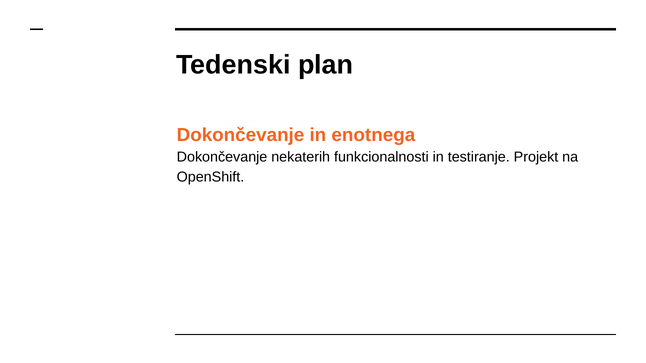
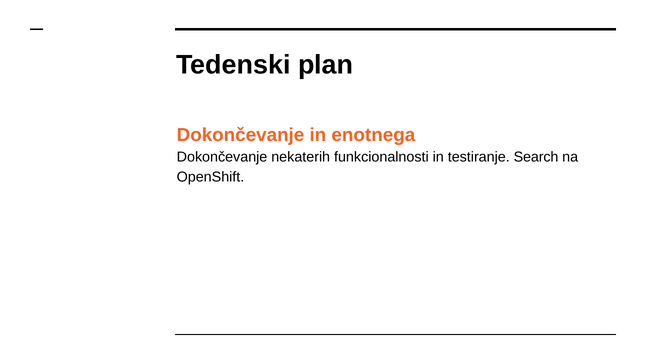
Projekt: Projekt -> Search
